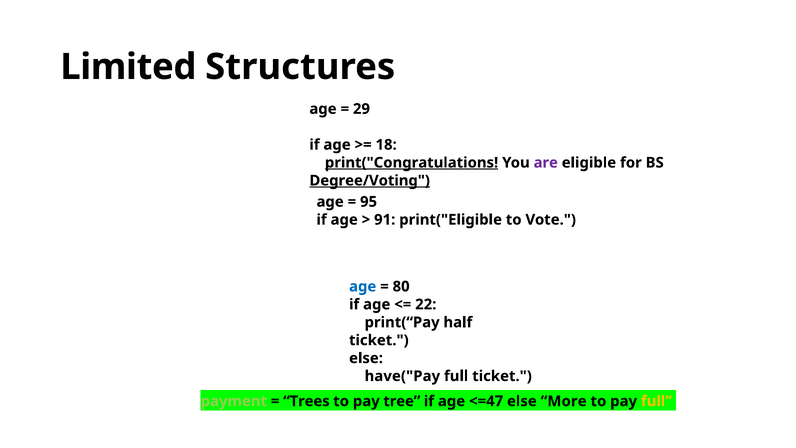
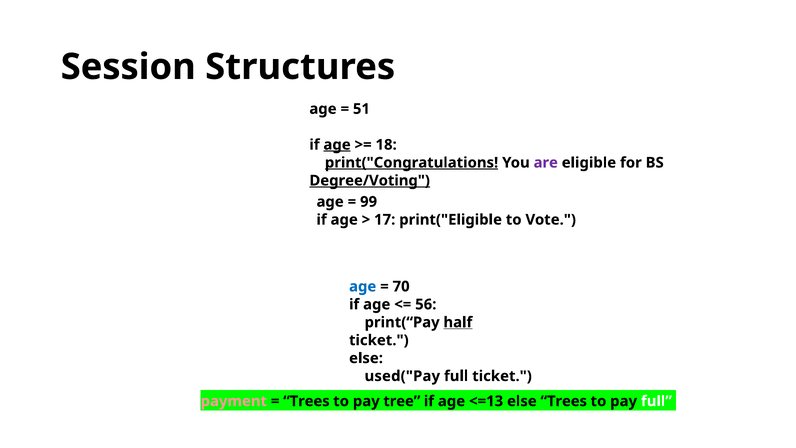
Limited: Limited -> Session
29: 29 -> 51
age at (337, 145) underline: none -> present
95: 95 -> 99
91: 91 -> 17
80: 80 -> 70
22: 22 -> 56
half underline: none -> present
have("Pay: have("Pay -> used("Pay
payment colour: light green -> pink
<=47: <=47 -> <=13
else More: More -> Trees
full at (656, 401) colour: yellow -> white
